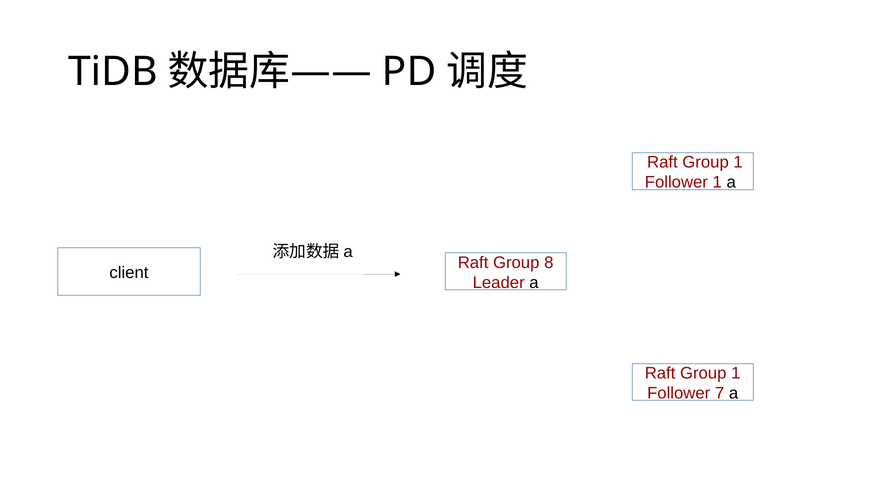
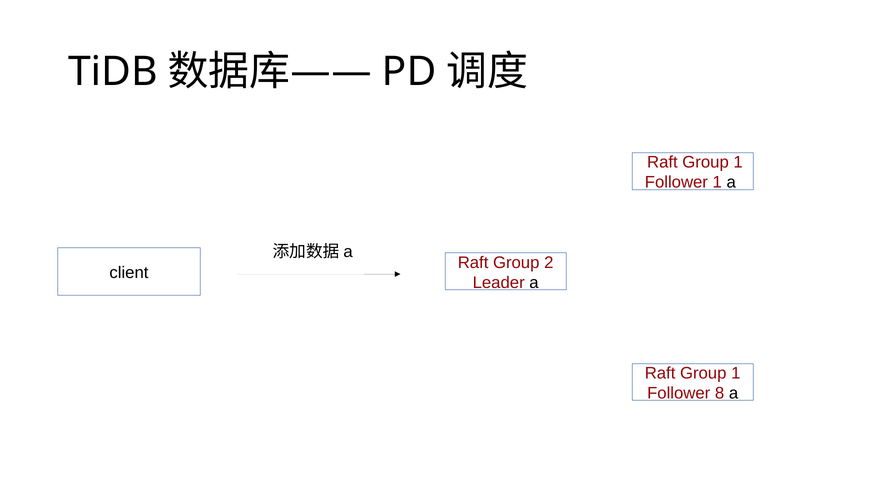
8: 8 -> 2
7: 7 -> 8
